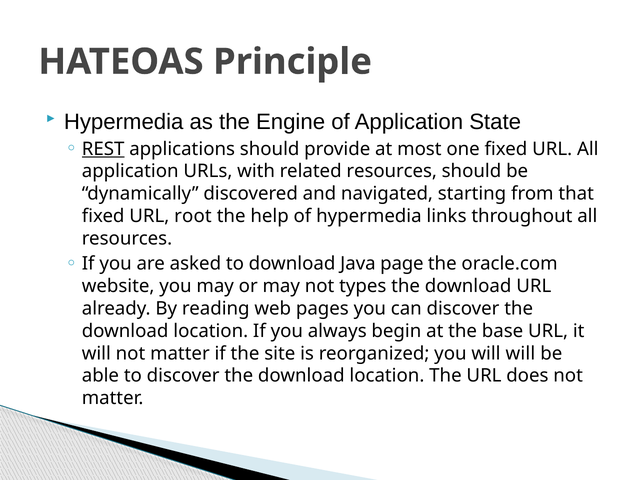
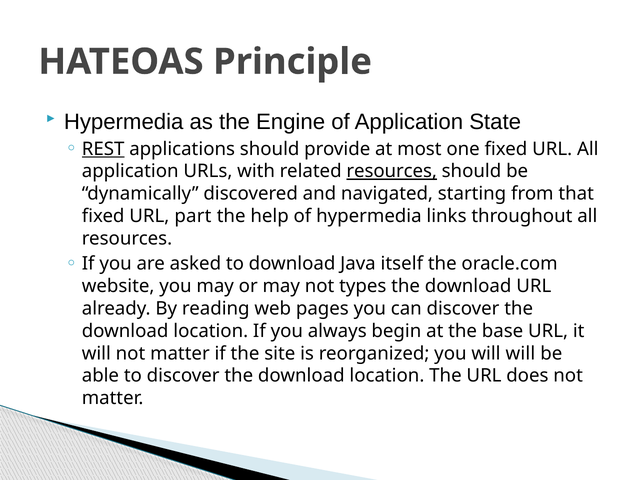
resources at (392, 171) underline: none -> present
root: root -> part
page: page -> itself
